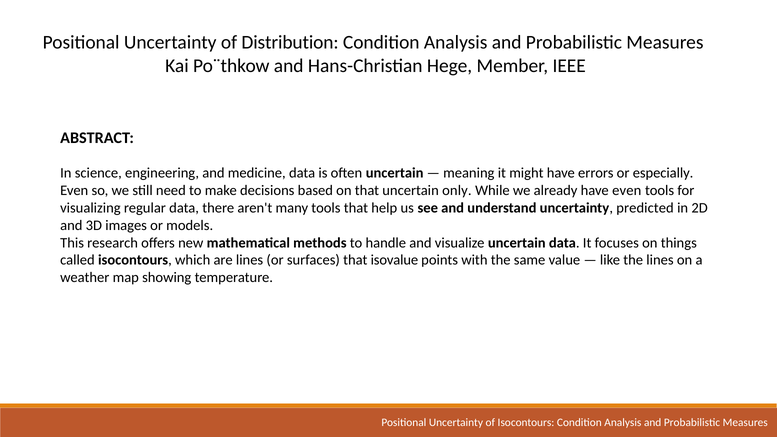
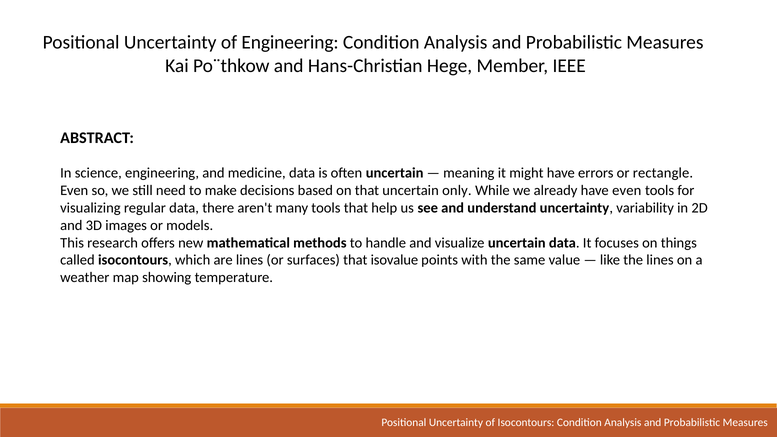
of Distribution: Distribution -> Engineering
especially: especially -> rectangle
predicted: predicted -> variability
